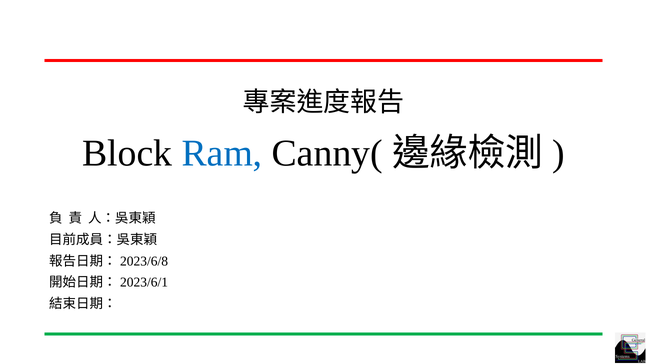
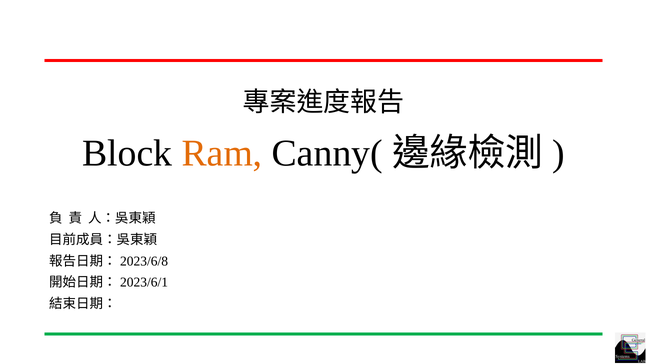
Ram colour: blue -> orange
